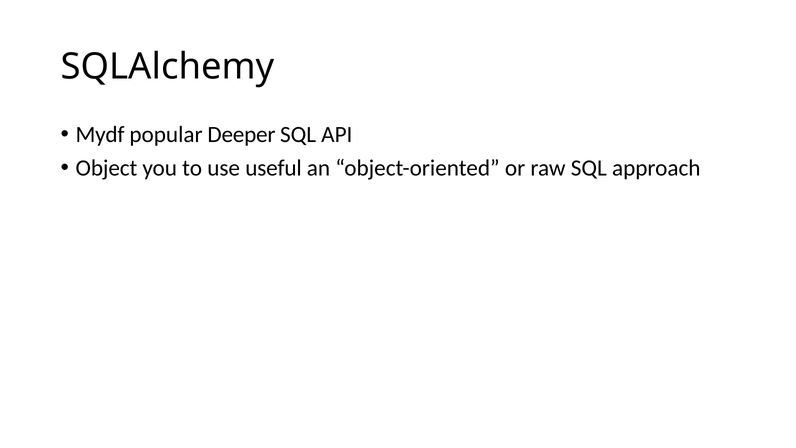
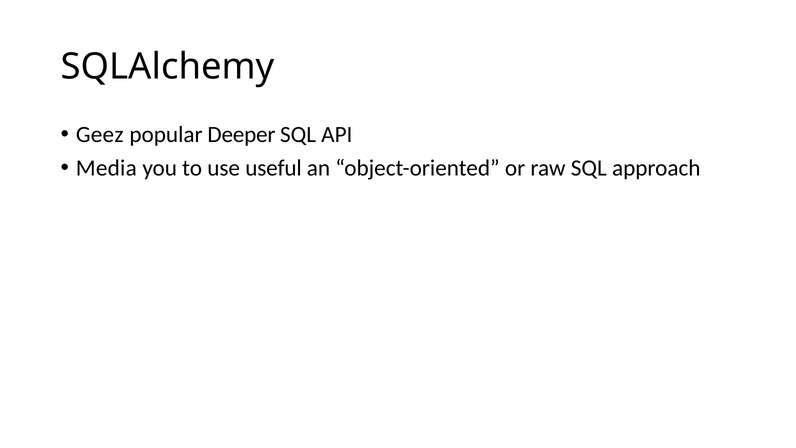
Mydf: Mydf -> Geez
Object: Object -> Media
